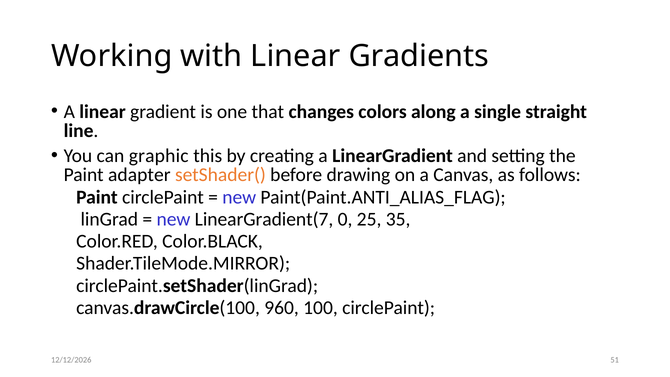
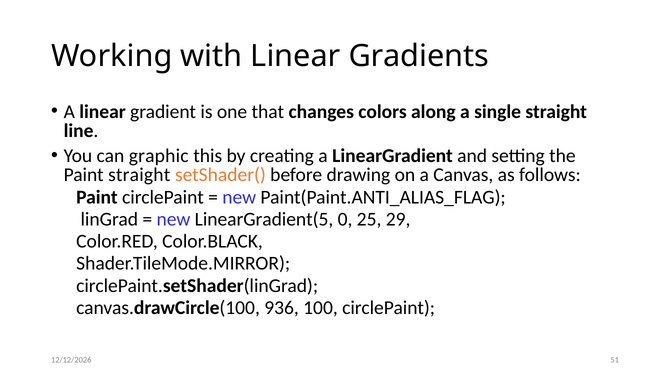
Paint adapter: adapter -> straight
LinearGradient(7: LinearGradient(7 -> LinearGradient(5
35: 35 -> 29
960: 960 -> 936
